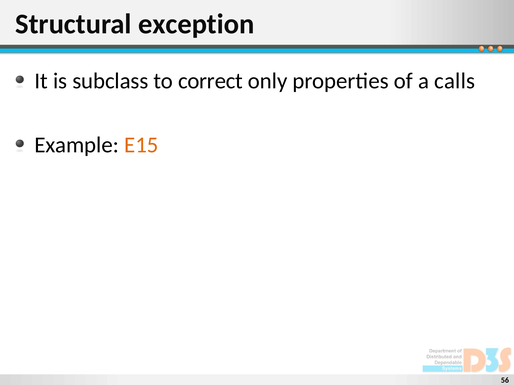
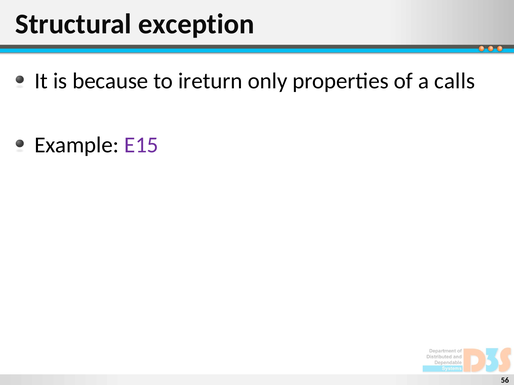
subclass: subclass -> because
correct: correct -> ireturn
E15 colour: orange -> purple
